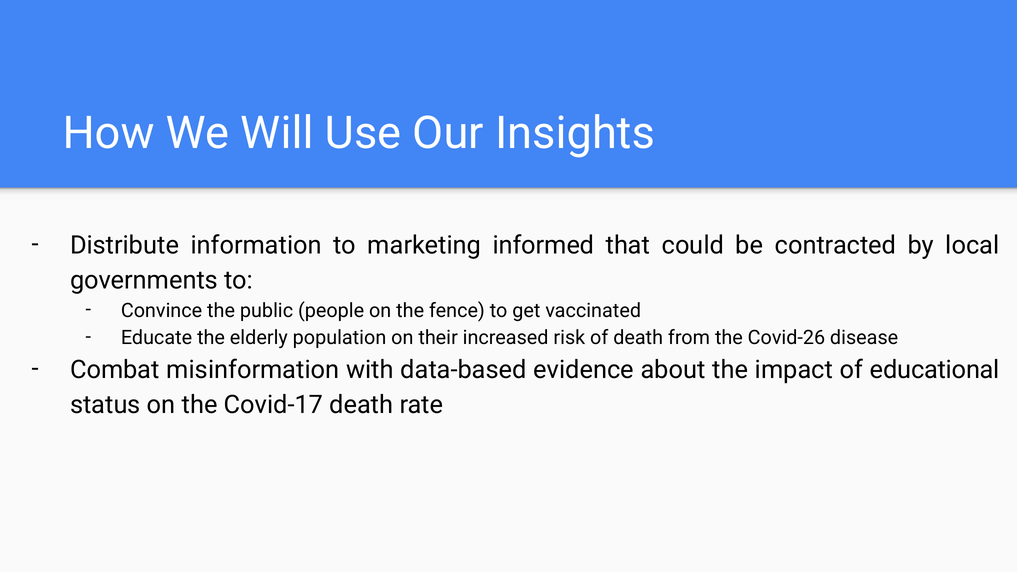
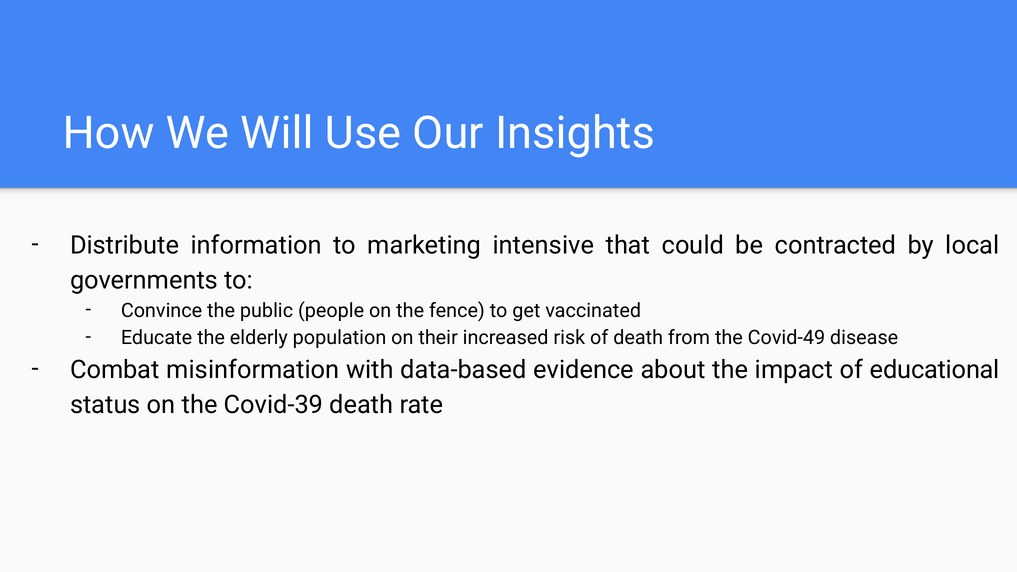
informed: informed -> intensive
Covid-26: Covid-26 -> Covid-49
Covid-17: Covid-17 -> Covid-39
